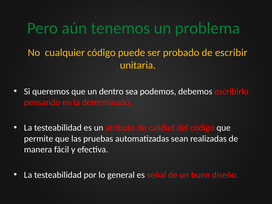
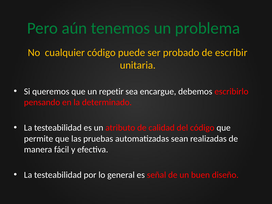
dentro: dentro -> repetir
podemos: podemos -> encargue
